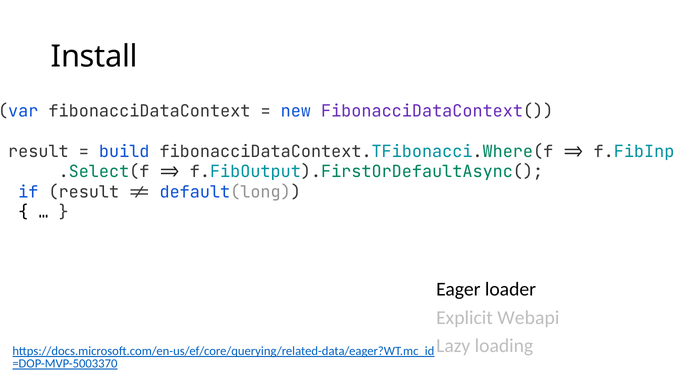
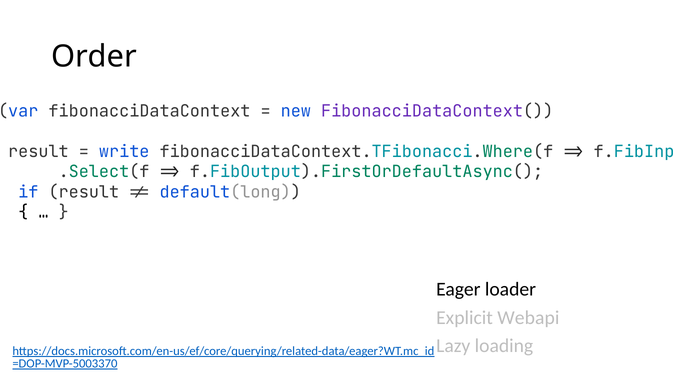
Install: Install -> Order
build: build -> write
